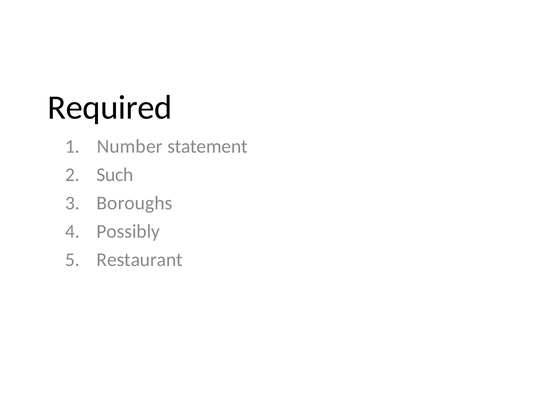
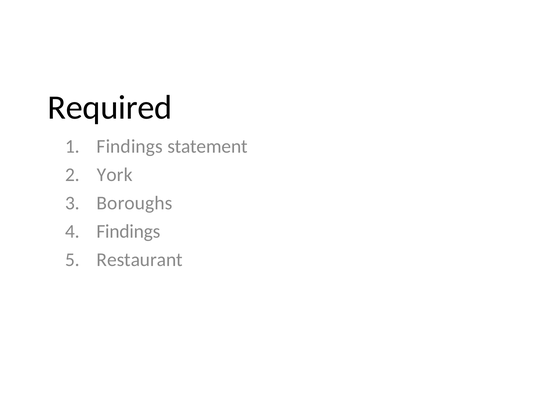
Number at (130, 146): Number -> Findings
Such: Such -> York
Possibly at (128, 231): Possibly -> Findings
